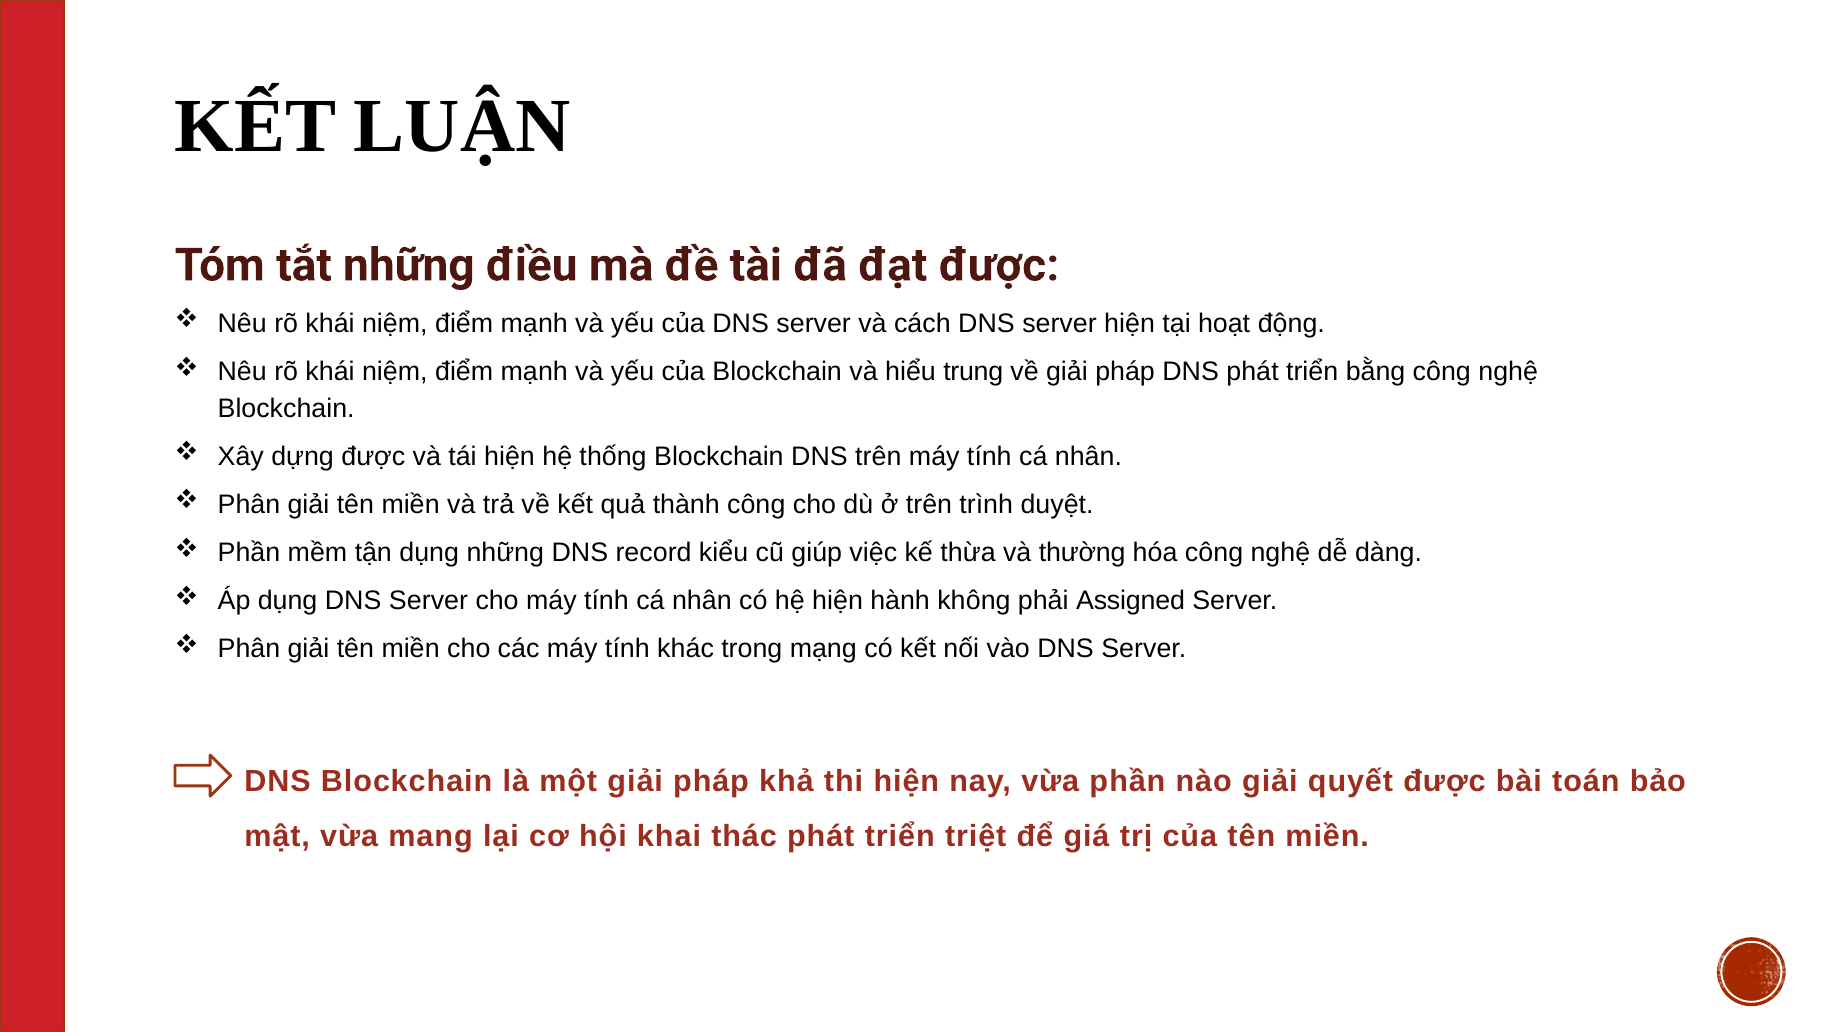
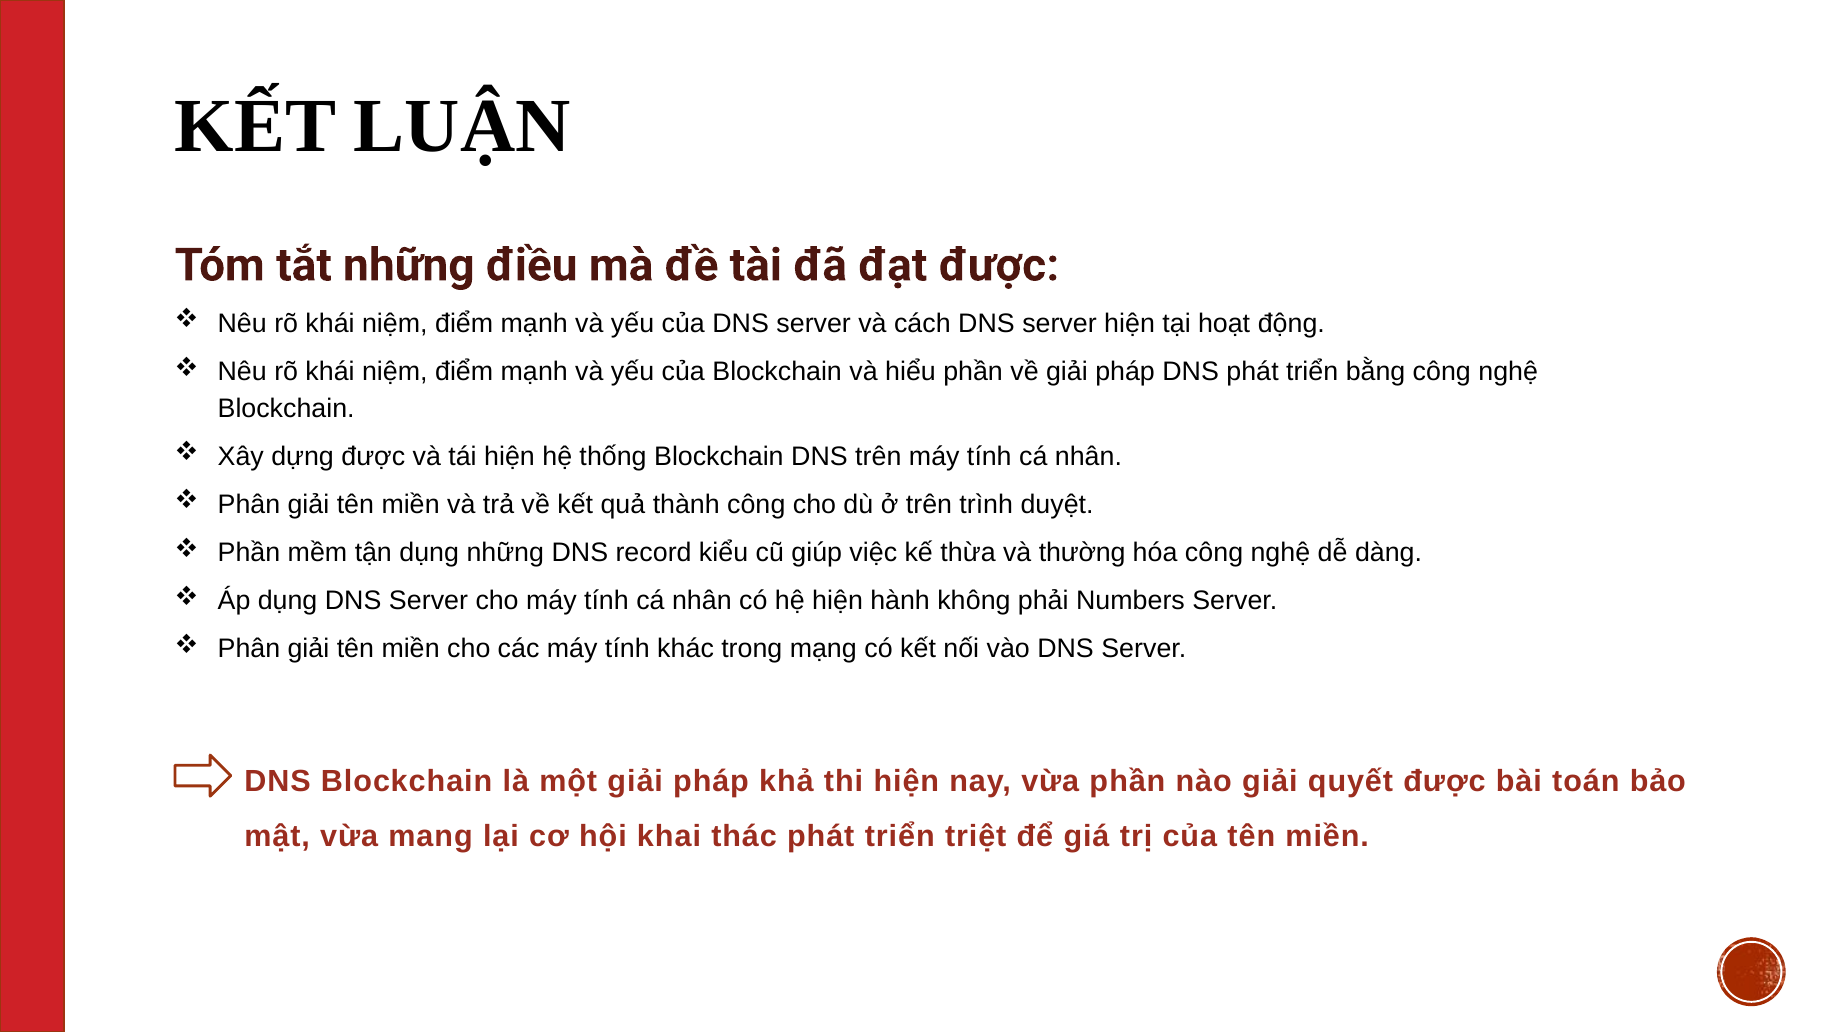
hiểu trung: trung -> phần
Assigned: Assigned -> Numbers
